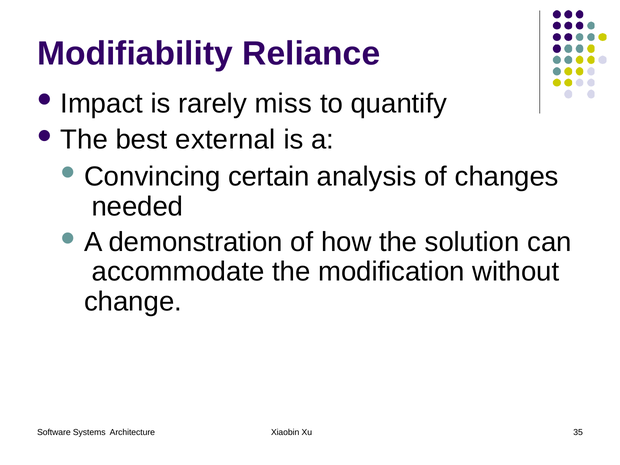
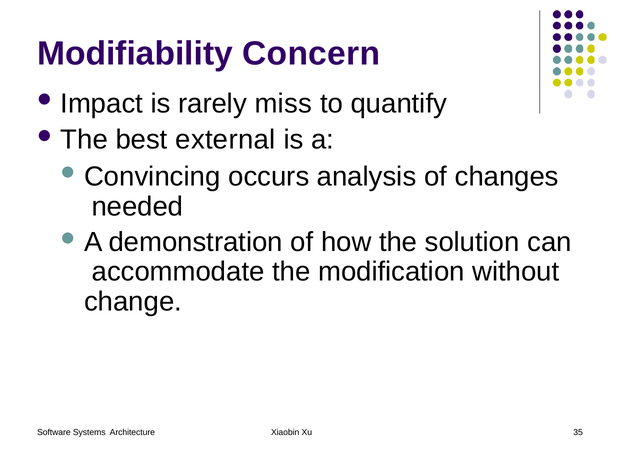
Reliance: Reliance -> Concern
certain: certain -> occurs
